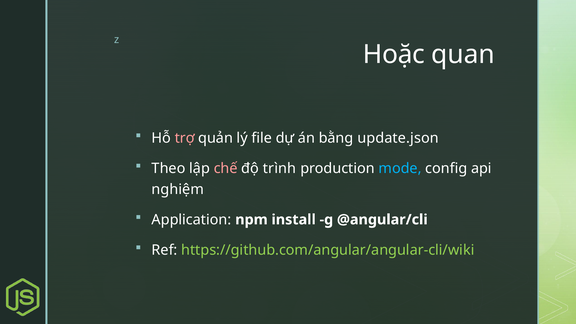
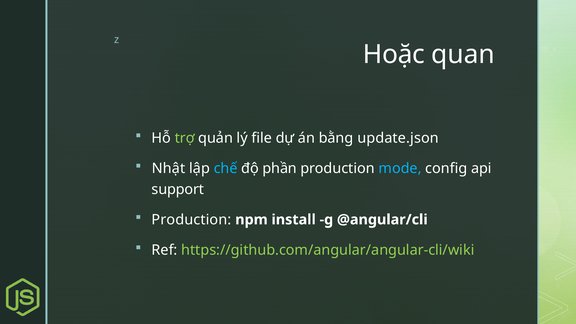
trợ colour: pink -> light green
Theo: Theo -> Nhật
chế colour: pink -> light blue
trình: trình -> phần
nghiệm: nghiệm -> support
Application at (192, 220): Application -> Production
